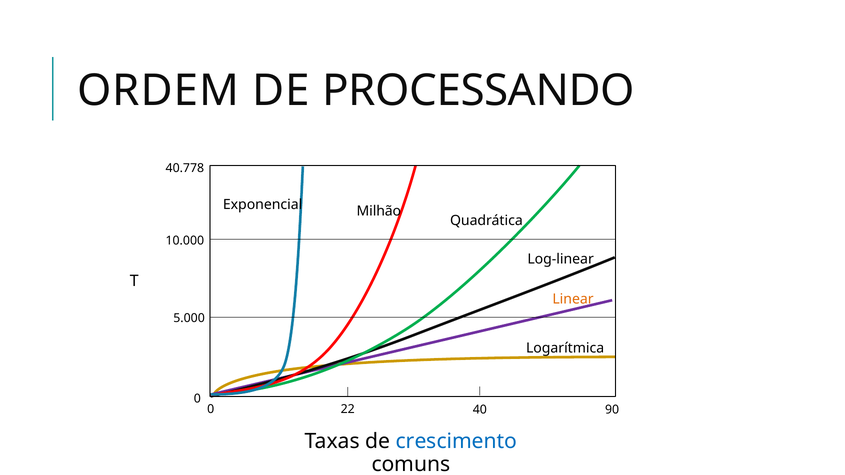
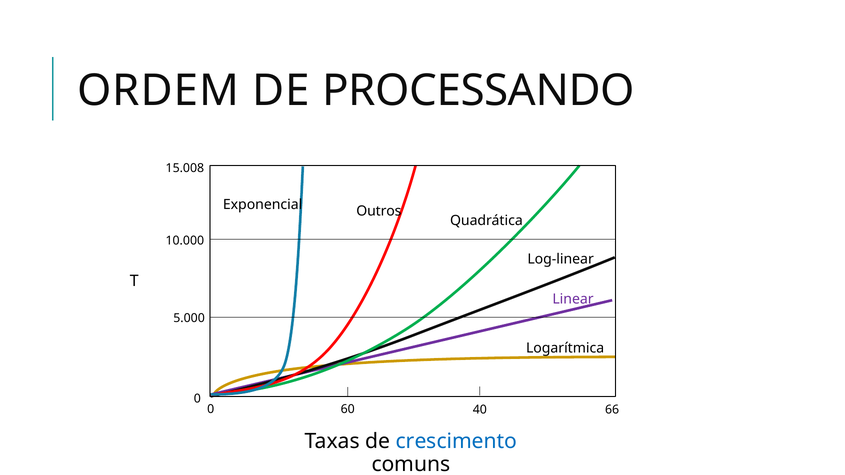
40.778: 40.778 -> 15.008
Milhão: Milhão -> Outros
Linear colour: orange -> purple
22: 22 -> 60
90: 90 -> 66
